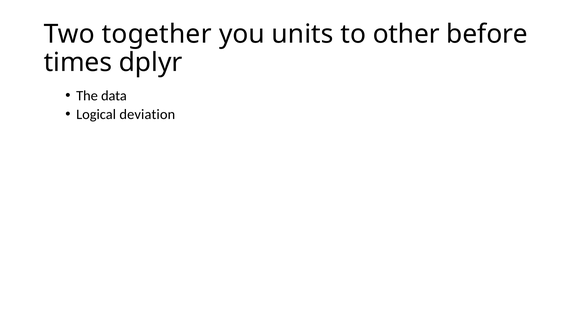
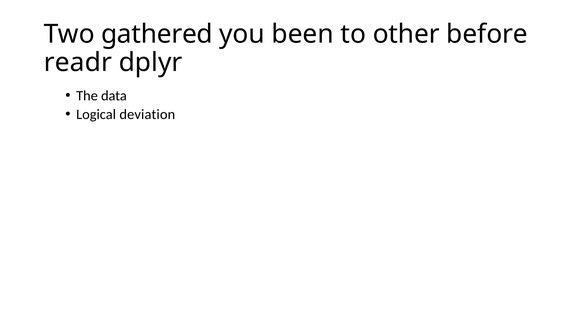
together: together -> gathered
units: units -> been
times: times -> readr
